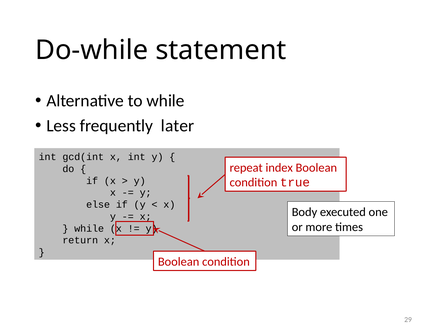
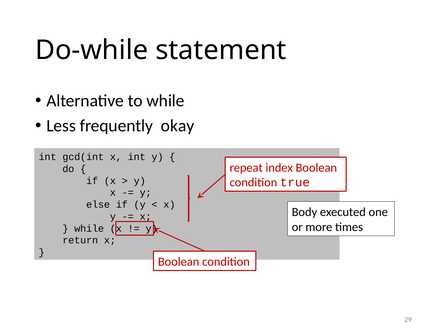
later: later -> okay
